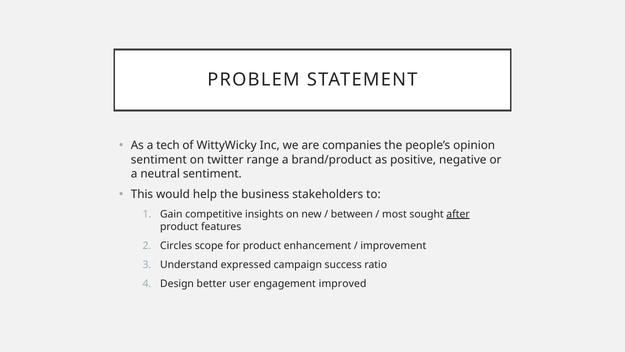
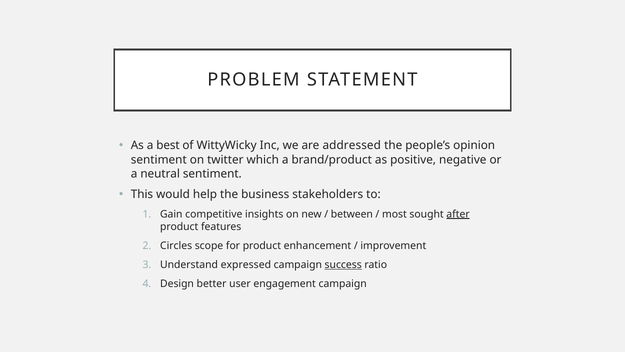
tech: tech -> best
companies: companies -> addressed
range: range -> which
success underline: none -> present
engagement improved: improved -> campaign
